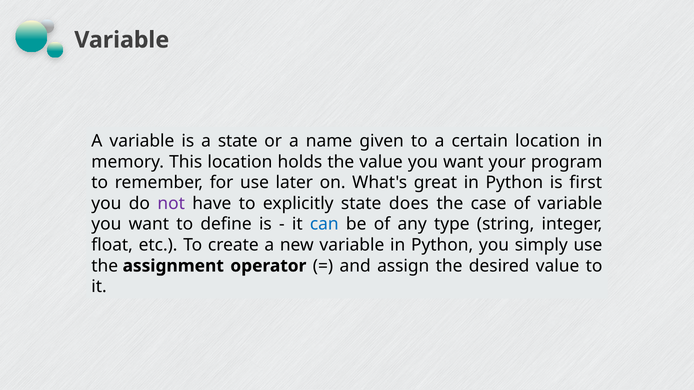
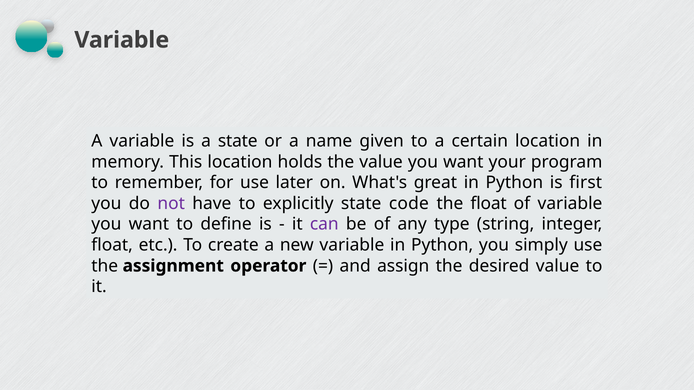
does: does -> code
the case: case -> float
can colour: blue -> purple
